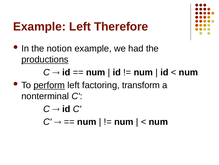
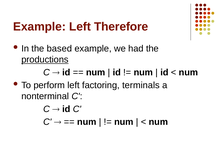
notion: notion -> based
perform underline: present -> none
transform: transform -> terminals
